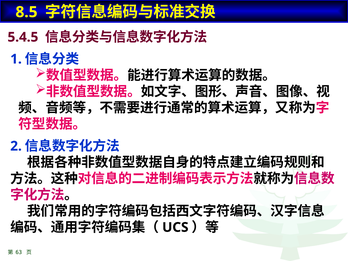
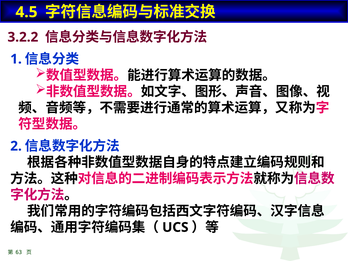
8.5: 8.5 -> 4.5
5.4.5: 5.4.5 -> 3.2.2
